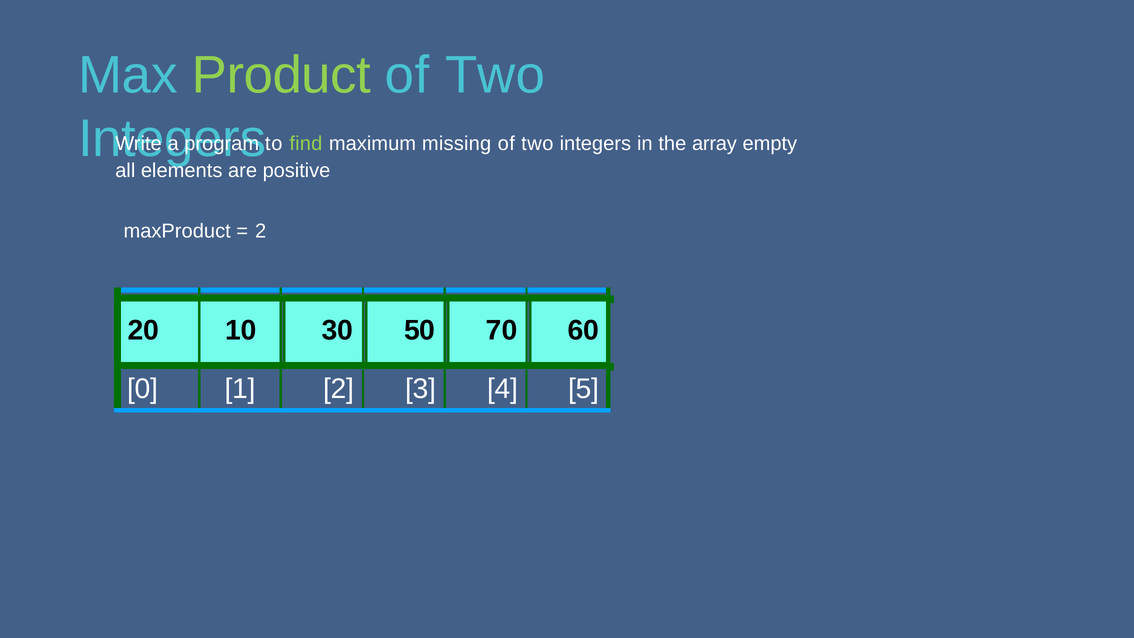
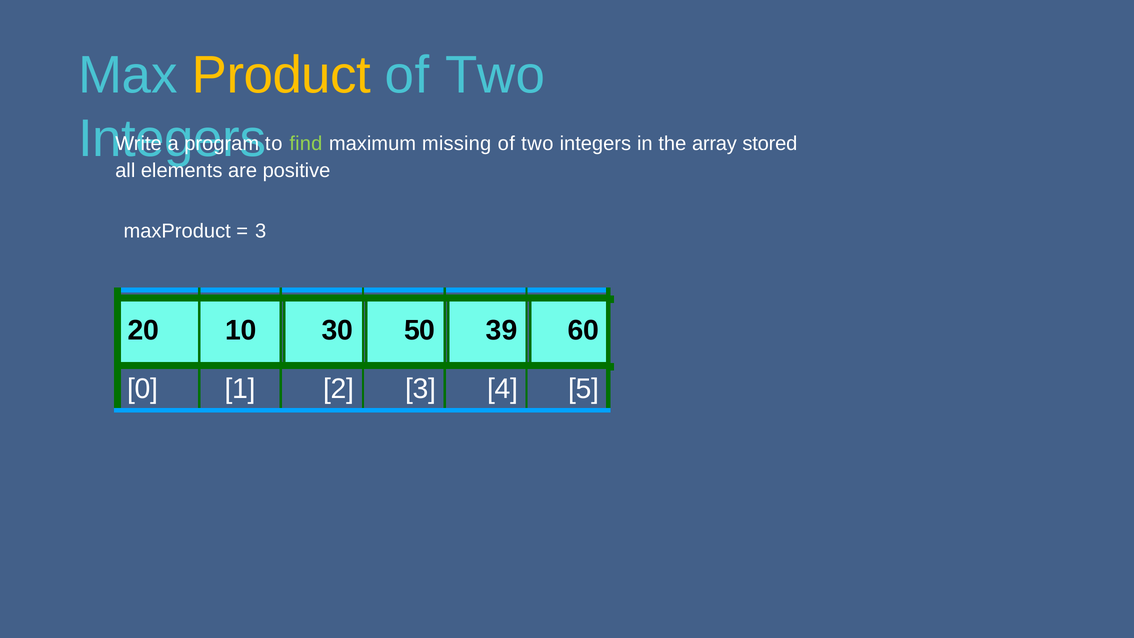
Product colour: light green -> yellow
empty: empty -> stored
2 at (261, 231): 2 -> 3
70: 70 -> 39
